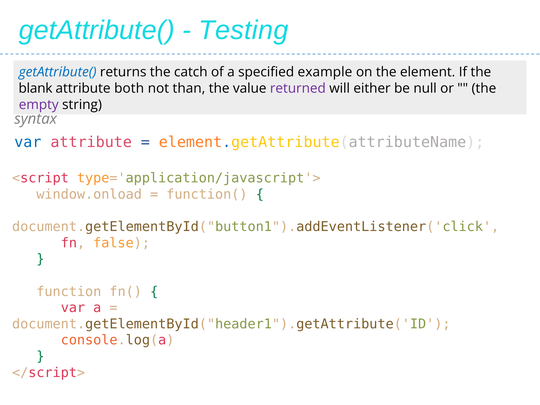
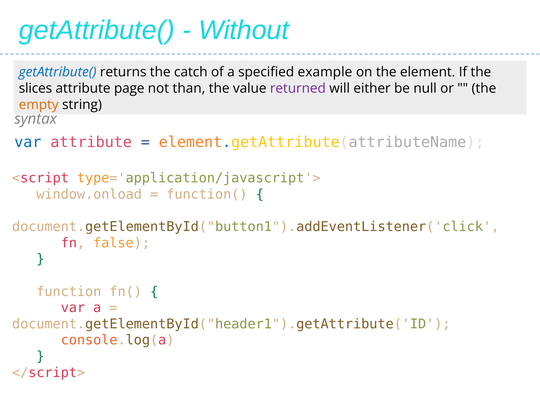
Testing: Testing -> Without
blank: blank -> slices
both: both -> page
empty colour: purple -> orange
